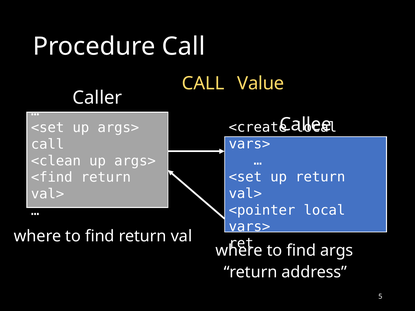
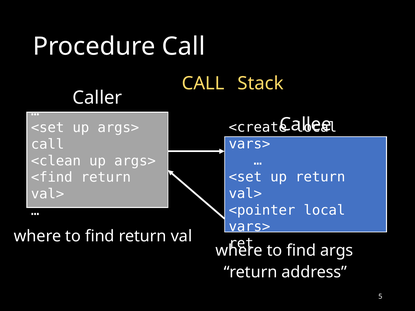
Value: Value -> Stack
